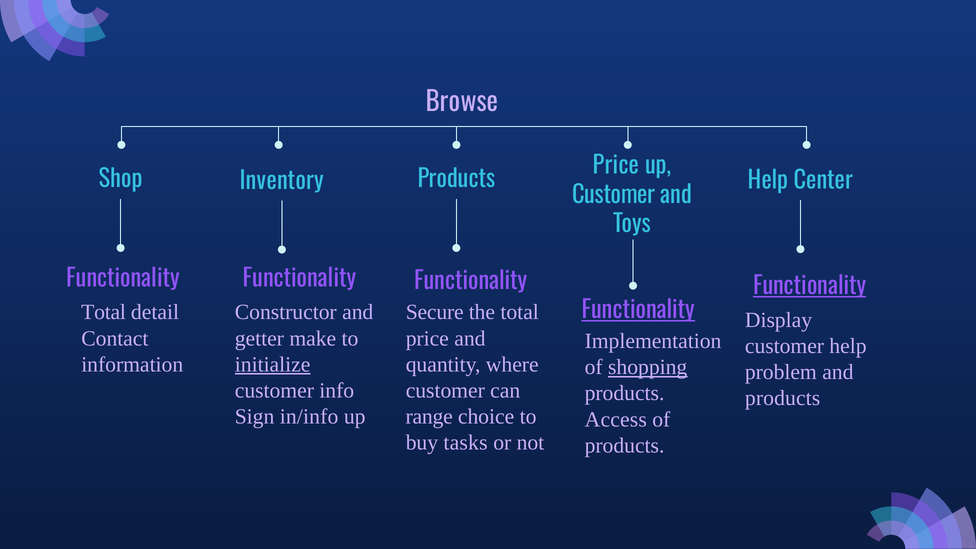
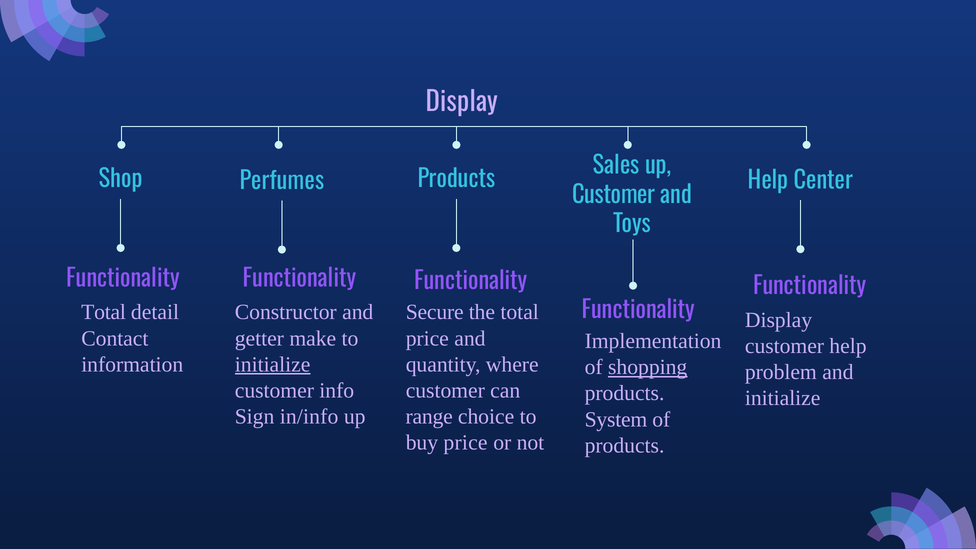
Browse at (462, 102): Browse -> Display
Price at (616, 166): Price -> Sales
Inventory: Inventory -> Perfumes
Functionality at (810, 286) underline: present -> none
Functionality at (638, 310) underline: present -> none
products at (783, 398): products -> initialize
Access: Access -> System
buy tasks: tasks -> price
